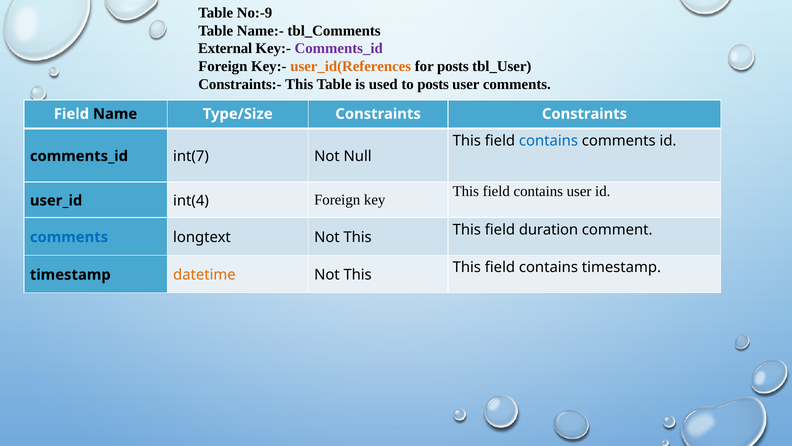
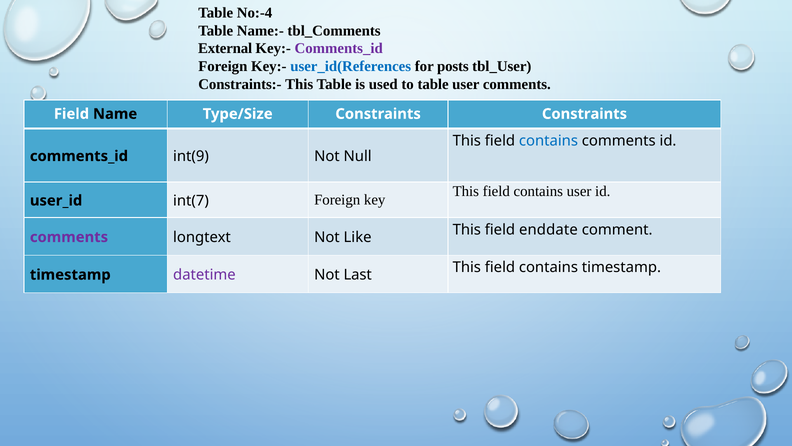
No:-9: No:-9 -> No:-4
user_id(References colour: orange -> blue
to posts: posts -> table
int(7: int(7 -> int(9
int(4: int(4 -> int(7
comments at (69, 237) colour: blue -> purple
longtext Not This: This -> Like
duration: duration -> enddate
datetime colour: orange -> purple
This at (358, 274): This -> Last
